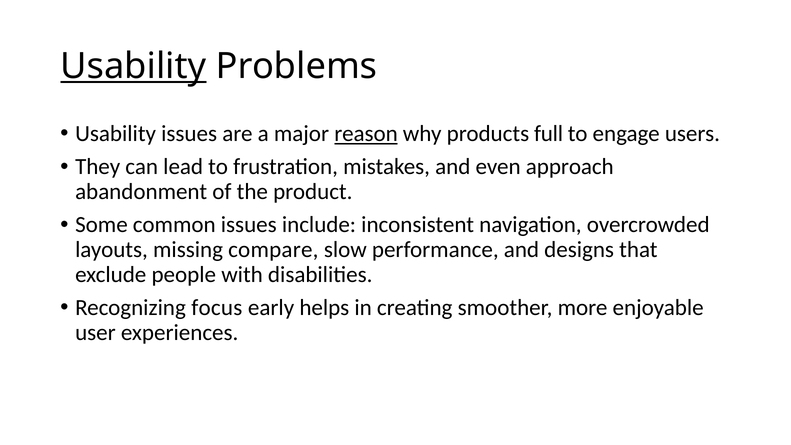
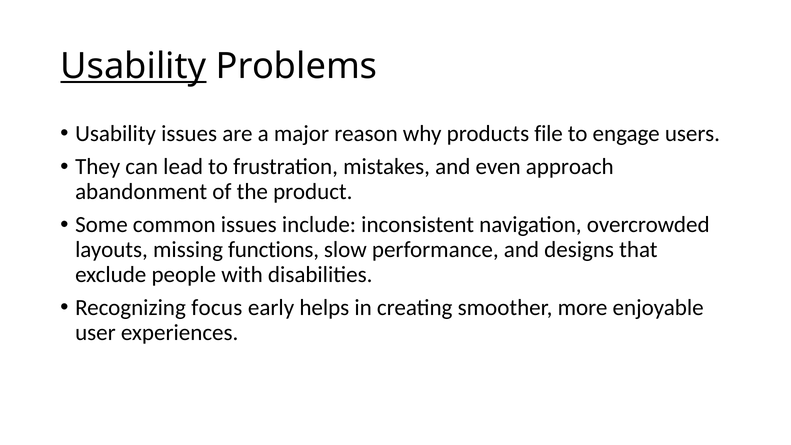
reason underline: present -> none
full: full -> file
compare: compare -> functions
